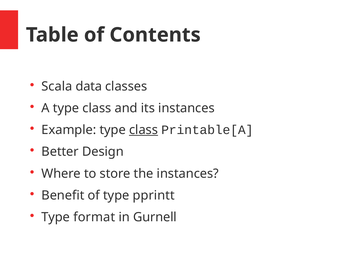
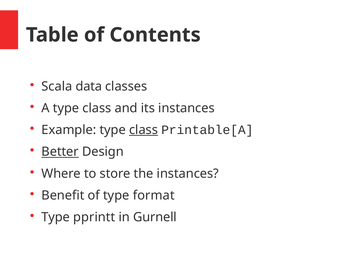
Better underline: none -> present
pprintt: pprintt -> format
format: format -> pprintt
